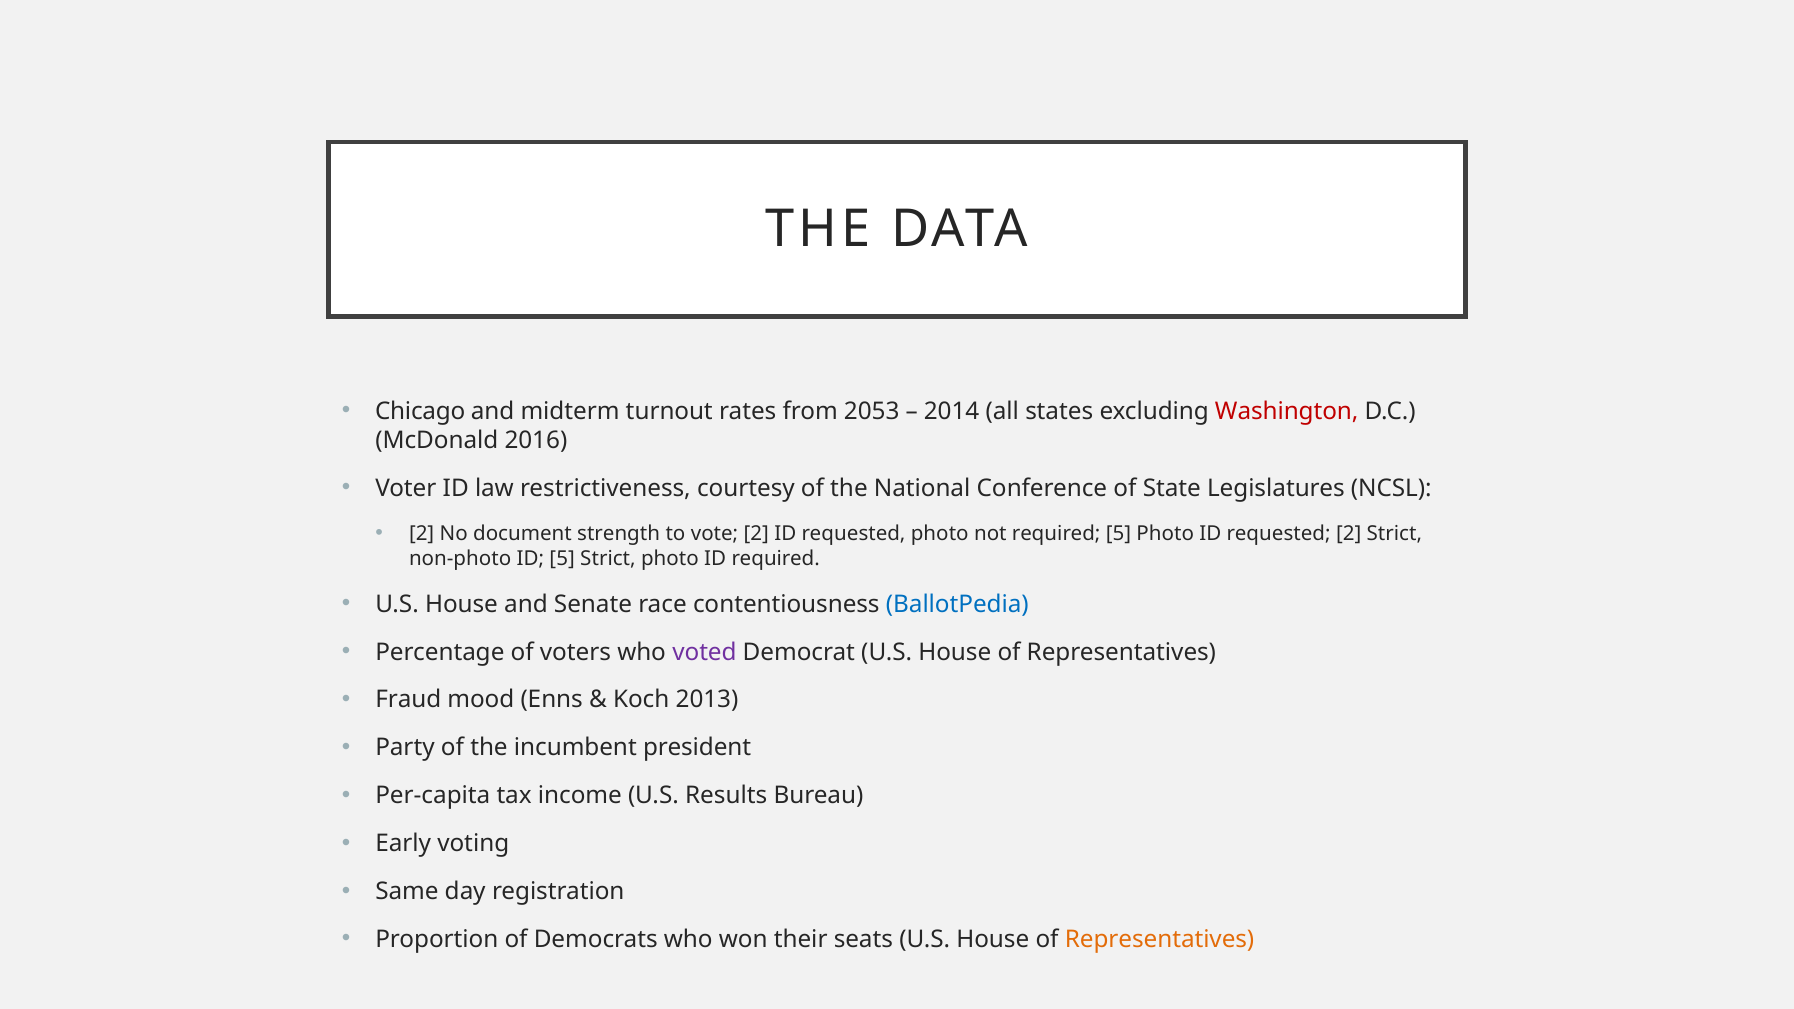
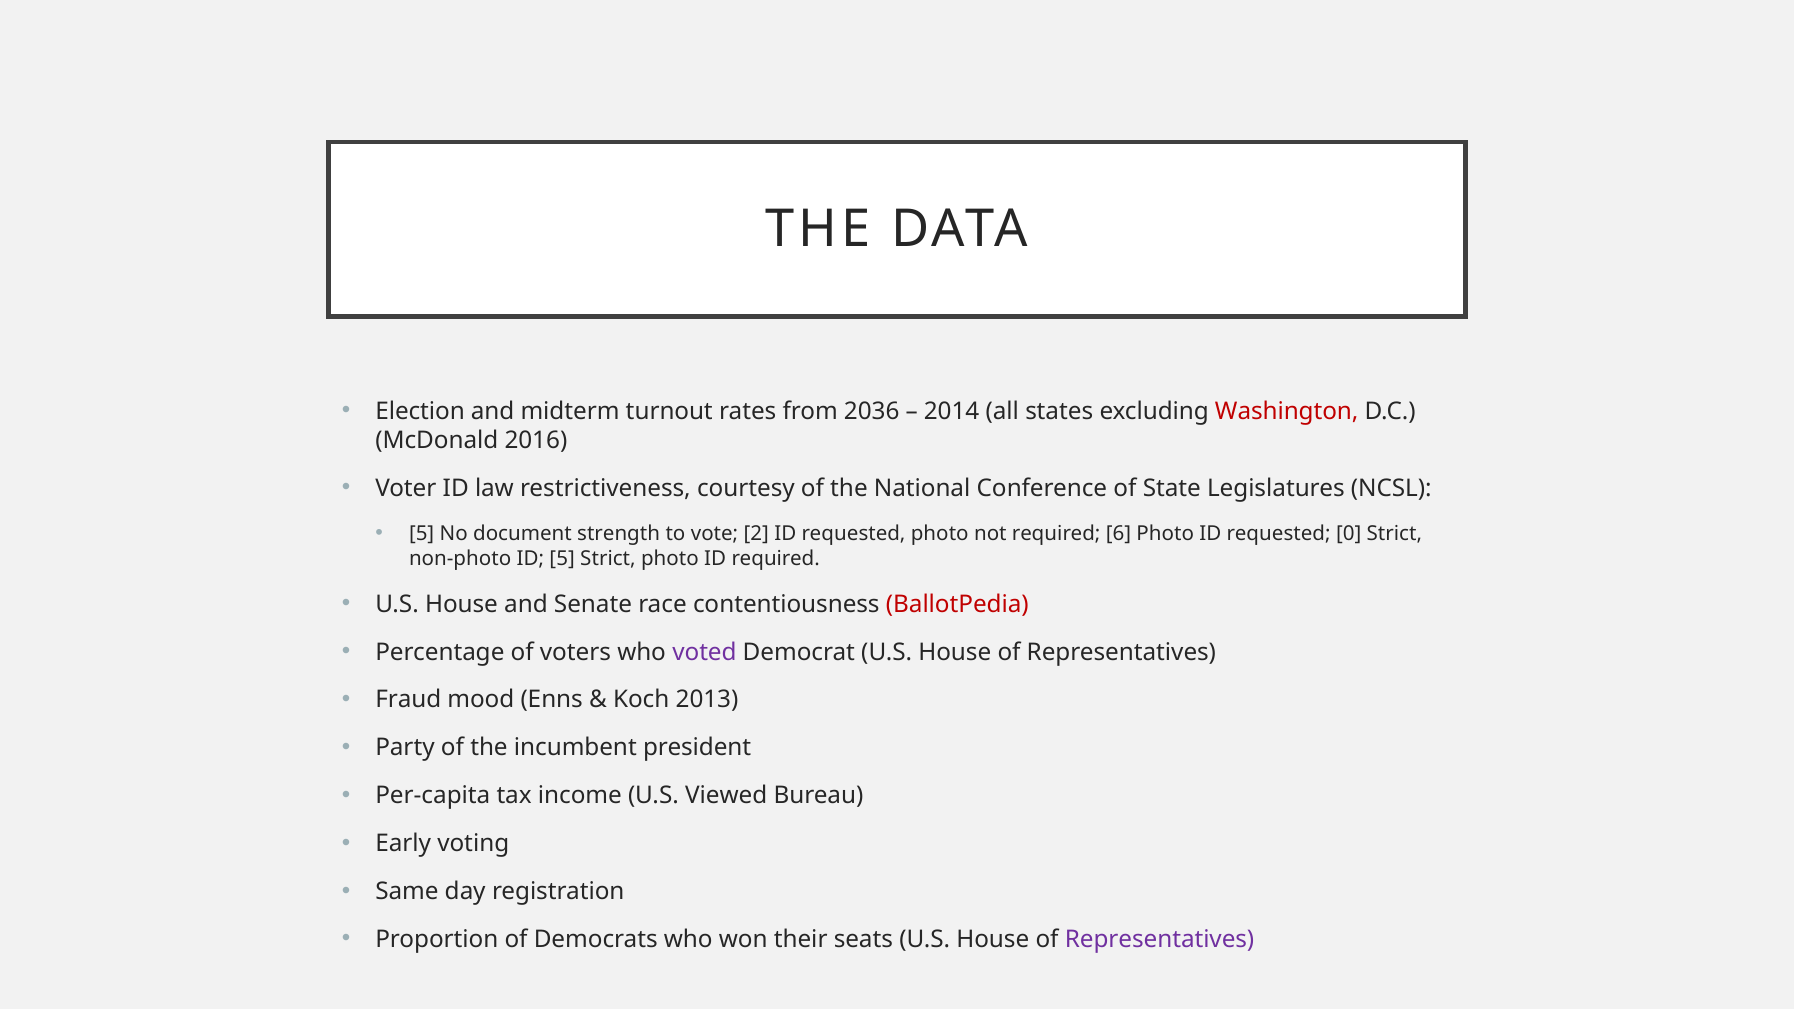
Chicago: Chicago -> Election
2053: 2053 -> 2036
2 at (422, 534): 2 -> 5
required 5: 5 -> 6
requested 2: 2 -> 0
BallotPedia colour: blue -> red
Results: Results -> Viewed
Representatives at (1160, 939) colour: orange -> purple
